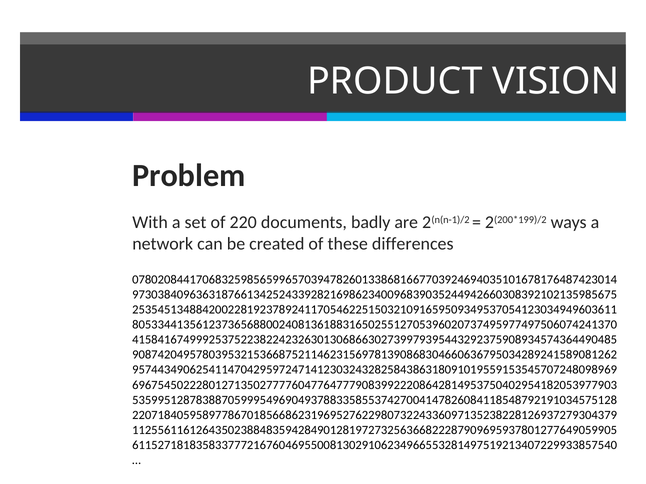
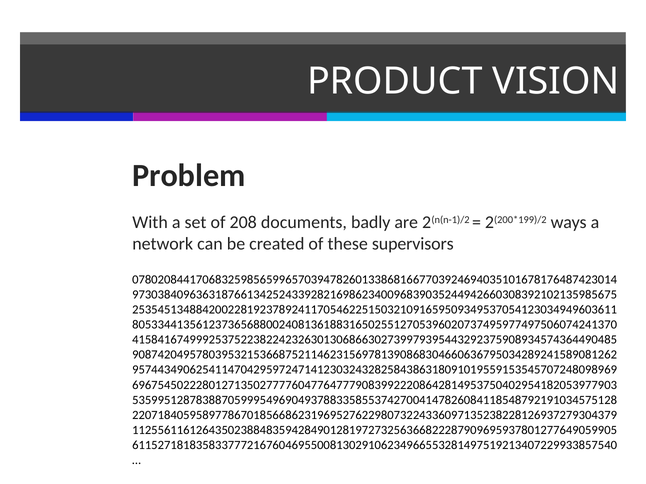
220: 220 -> 208
differences: differences -> supervisors
